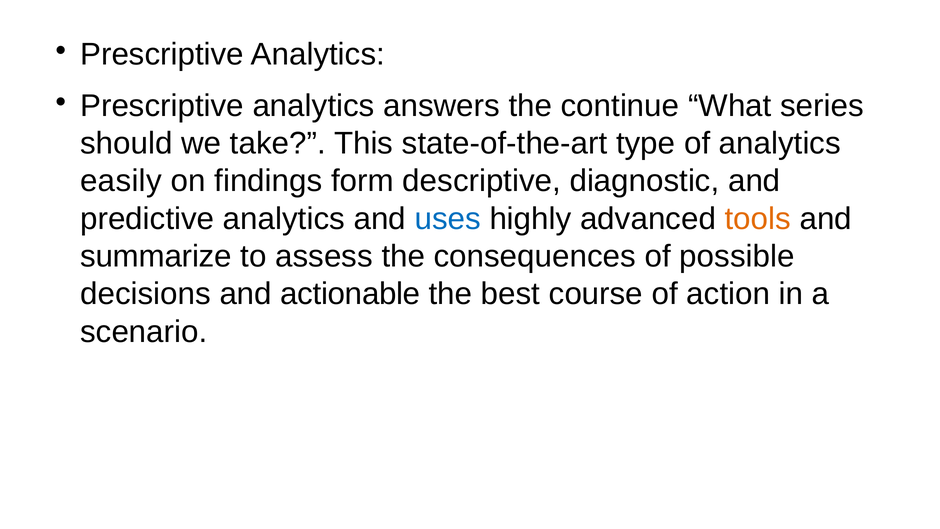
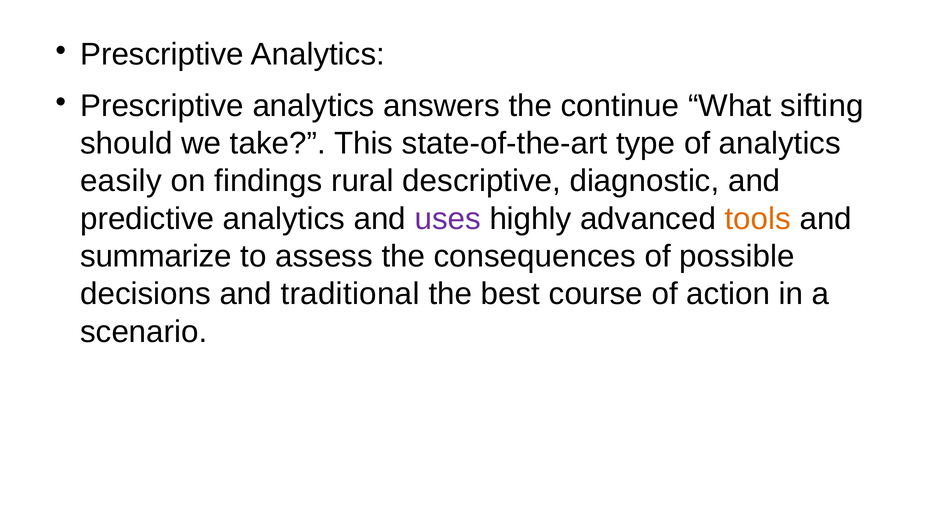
series: series -> sifting
form: form -> rural
uses colour: blue -> purple
actionable: actionable -> traditional
